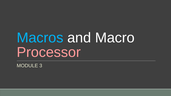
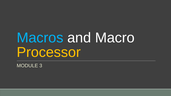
Processor colour: pink -> yellow
